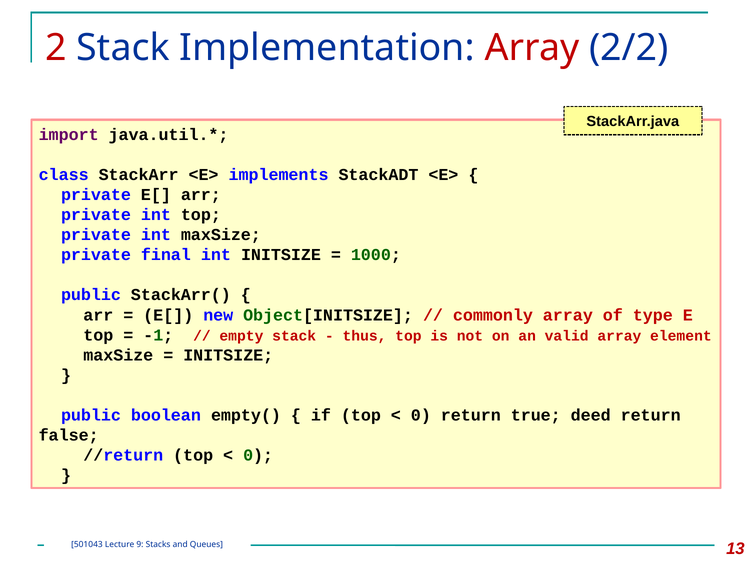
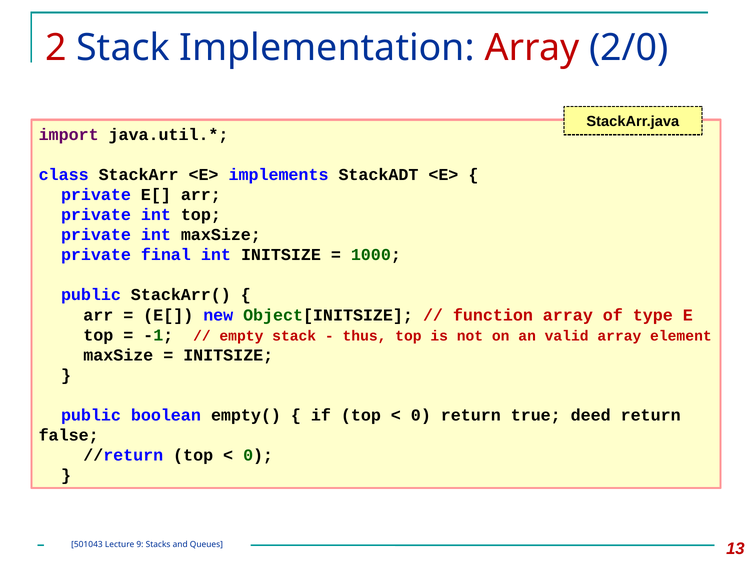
2/2: 2/2 -> 2/0
commonly: commonly -> function
